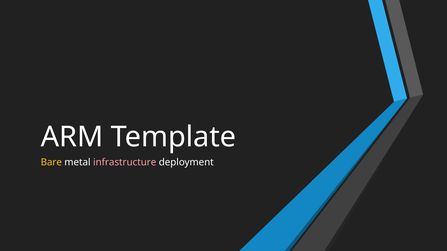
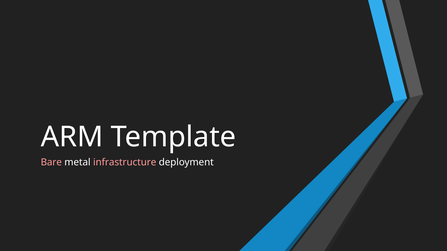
Bare colour: yellow -> pink
